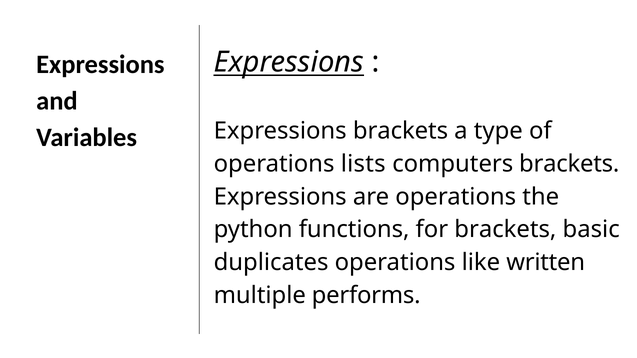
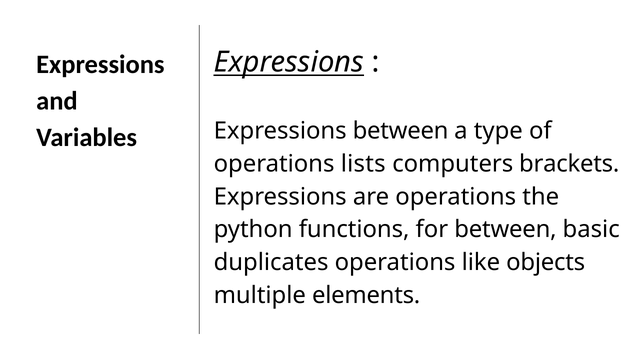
Expressions brackets: brackets -> between
for brackets: brackets -> between
written: written -> objects
performs: performs -> elements
